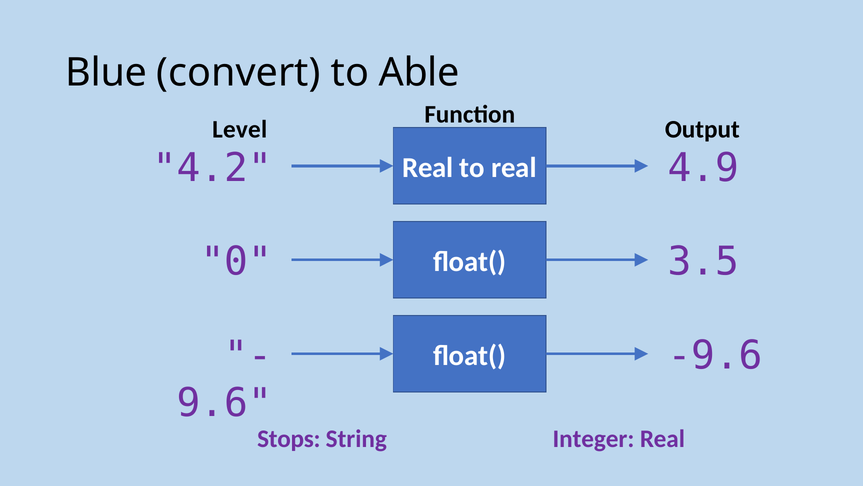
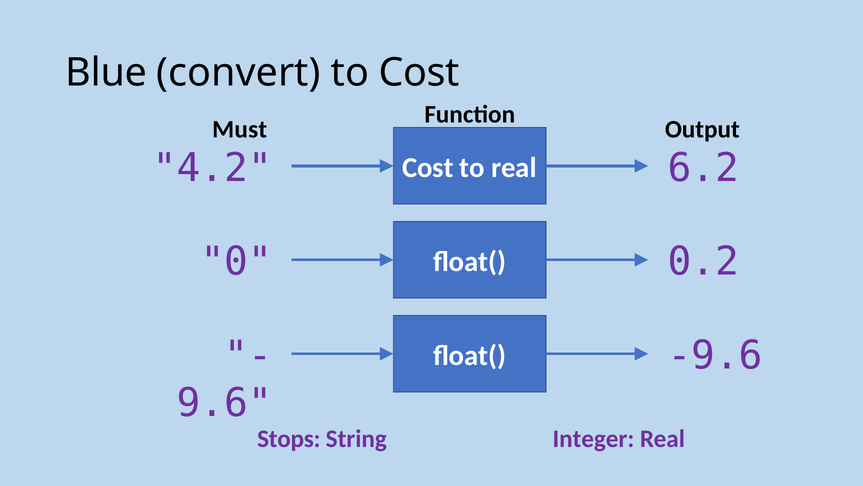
to Able: Able -> Cost
Level: Level -> Must
4.9: 4.9 -> 6.2
Real at (428, 168): Real -> Cost
3.5: 3.5 -> 0.2
